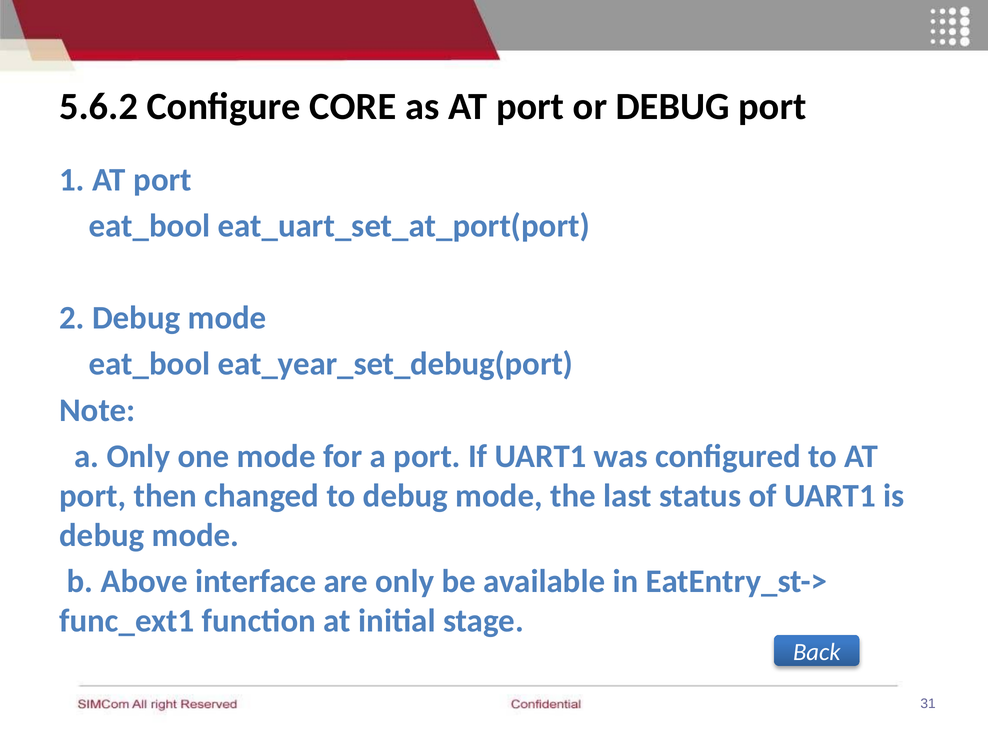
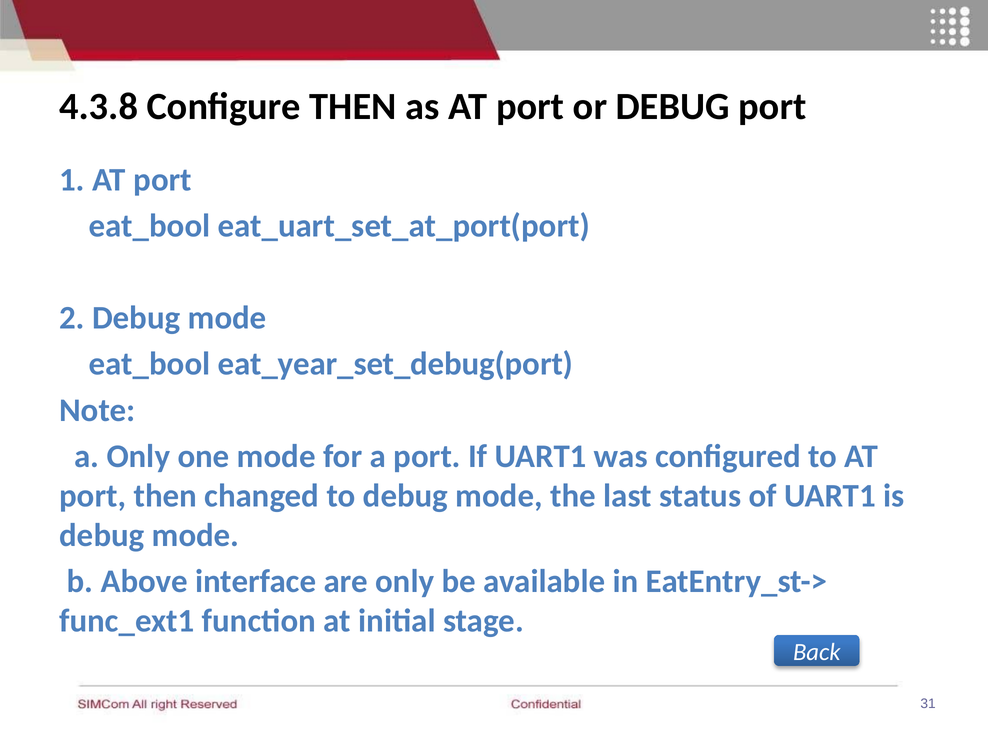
5.6.2: 5.6.2 -> 4.3.8
Configure CORE: CORE -> THEN
